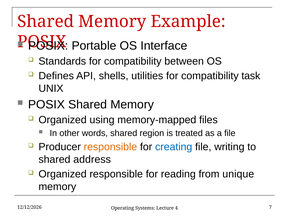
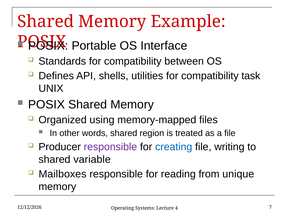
responsible at (110, 147) colour: orange -> purple
address: address -> variable
Organized at (63, 174): Organized -> Mailboxes
